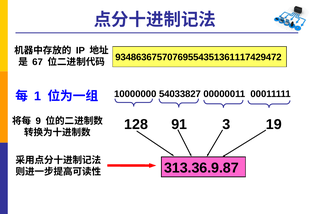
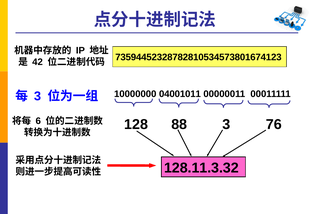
93486367570769554351361117429472: 93486367570769554351361117429472 -> 73594452328782810534573801674123
67: 67 -> 42
54033827: 54033827 -> 04001011
1 at (37, 96): 1 -> 3
9: 9 -> 6
91: 91 -> 88
19: 19 -> 76
313.36.9.87: 313.36.9.87 -> 128.11.3.32
